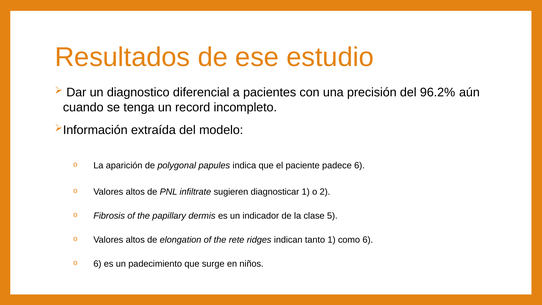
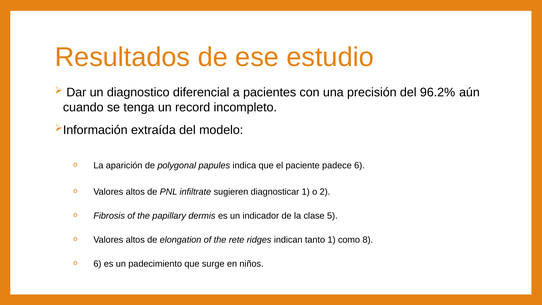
como 6: 6 -> 8
